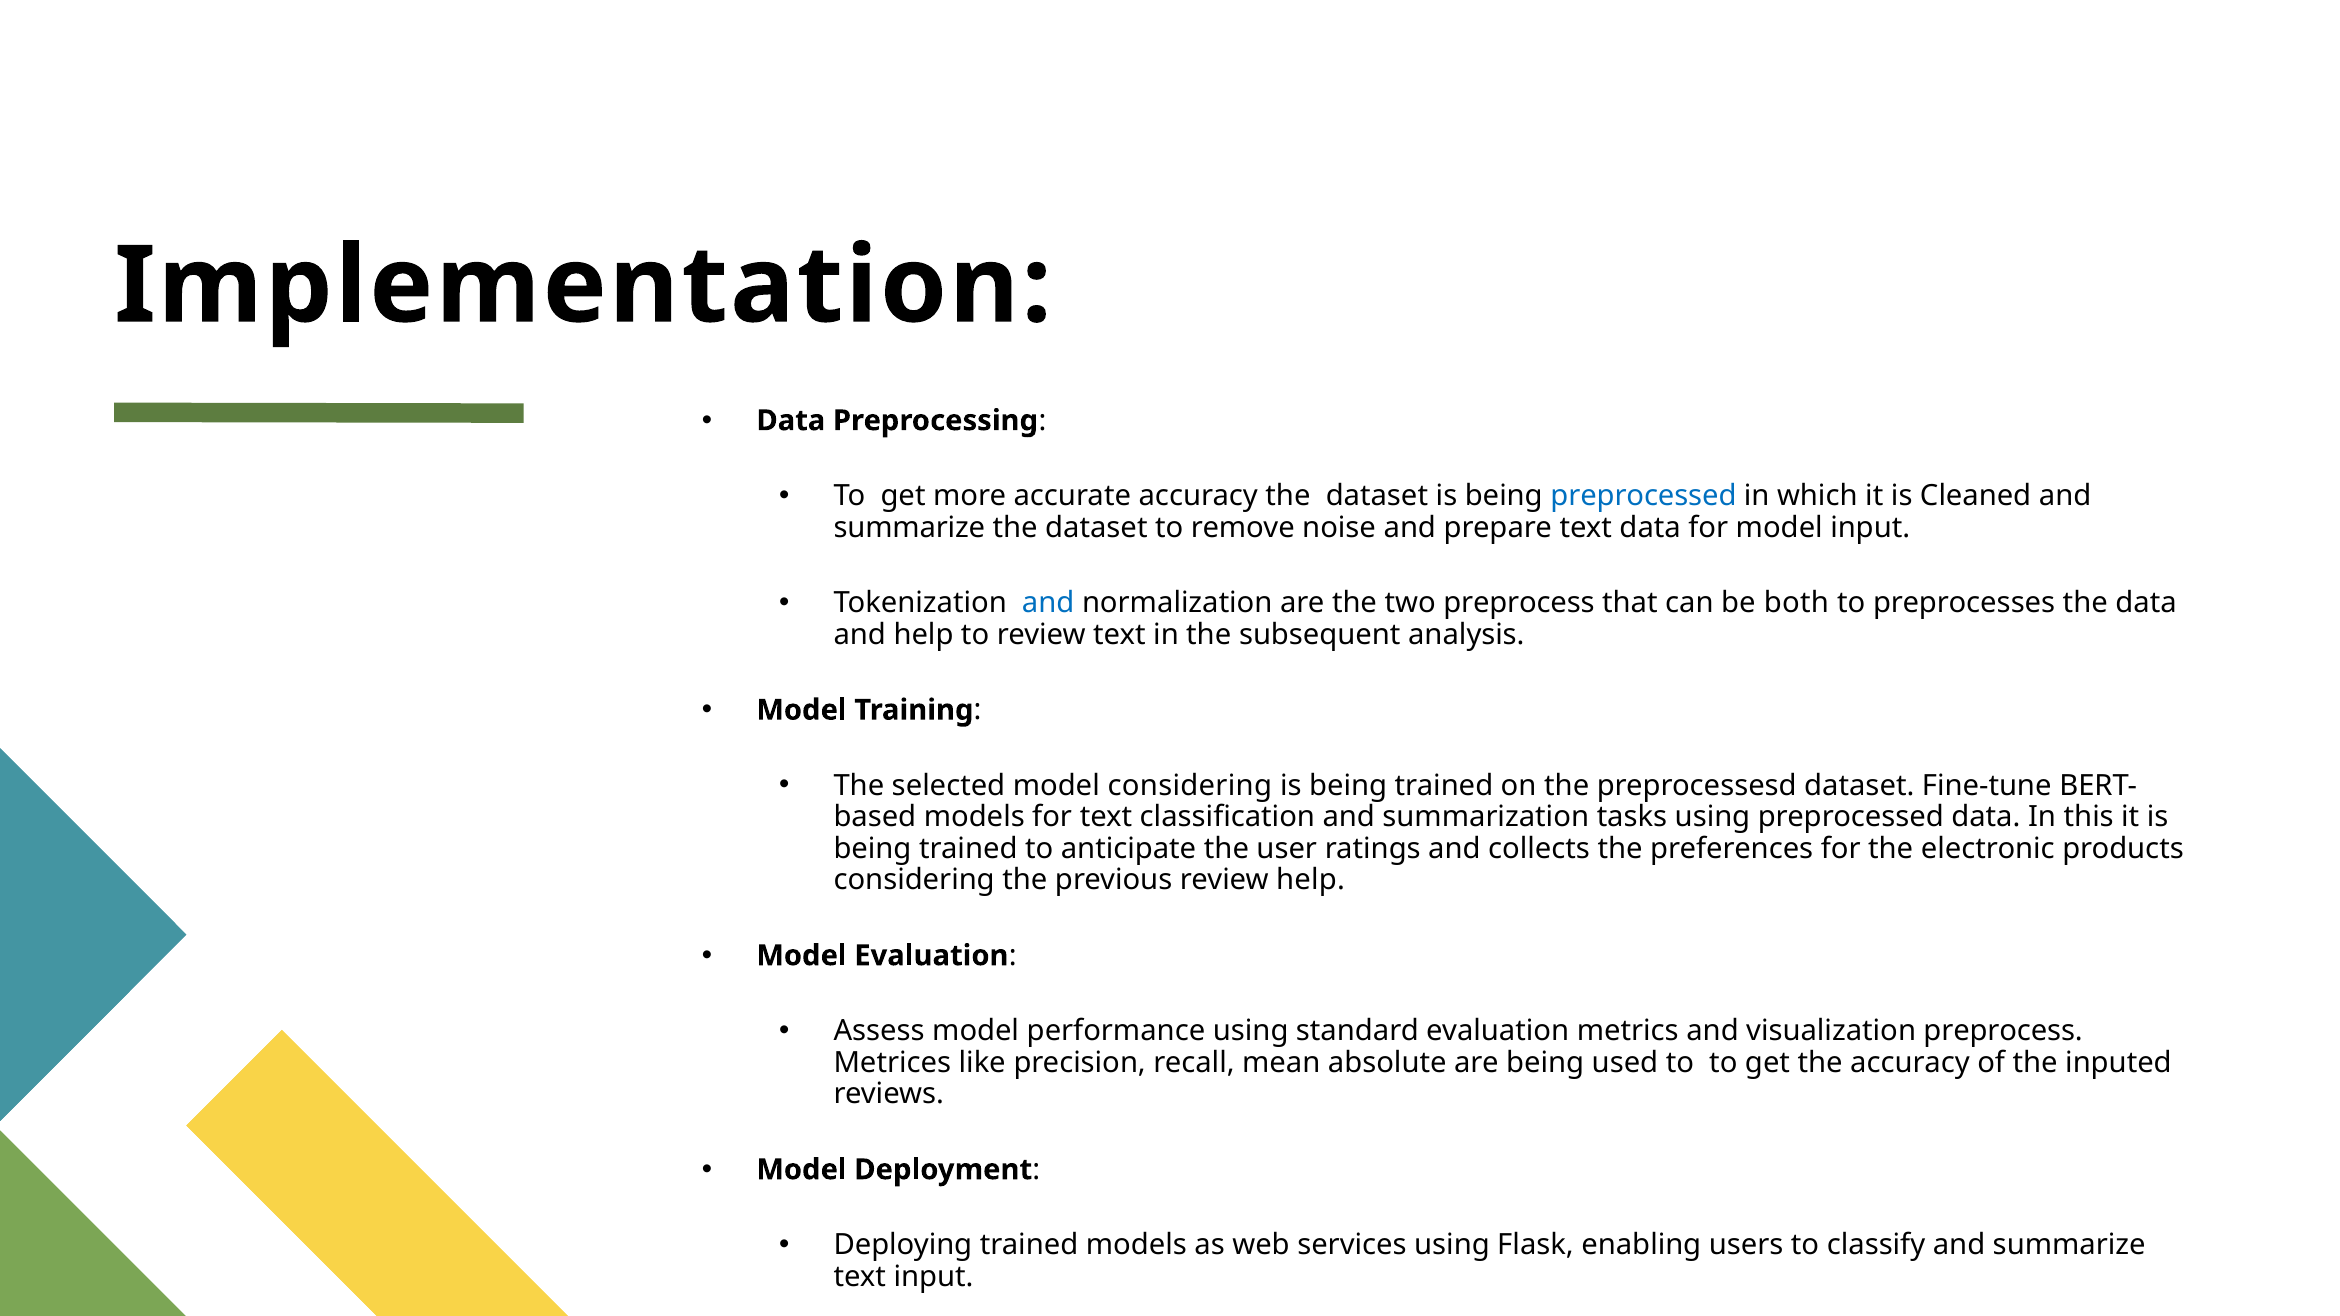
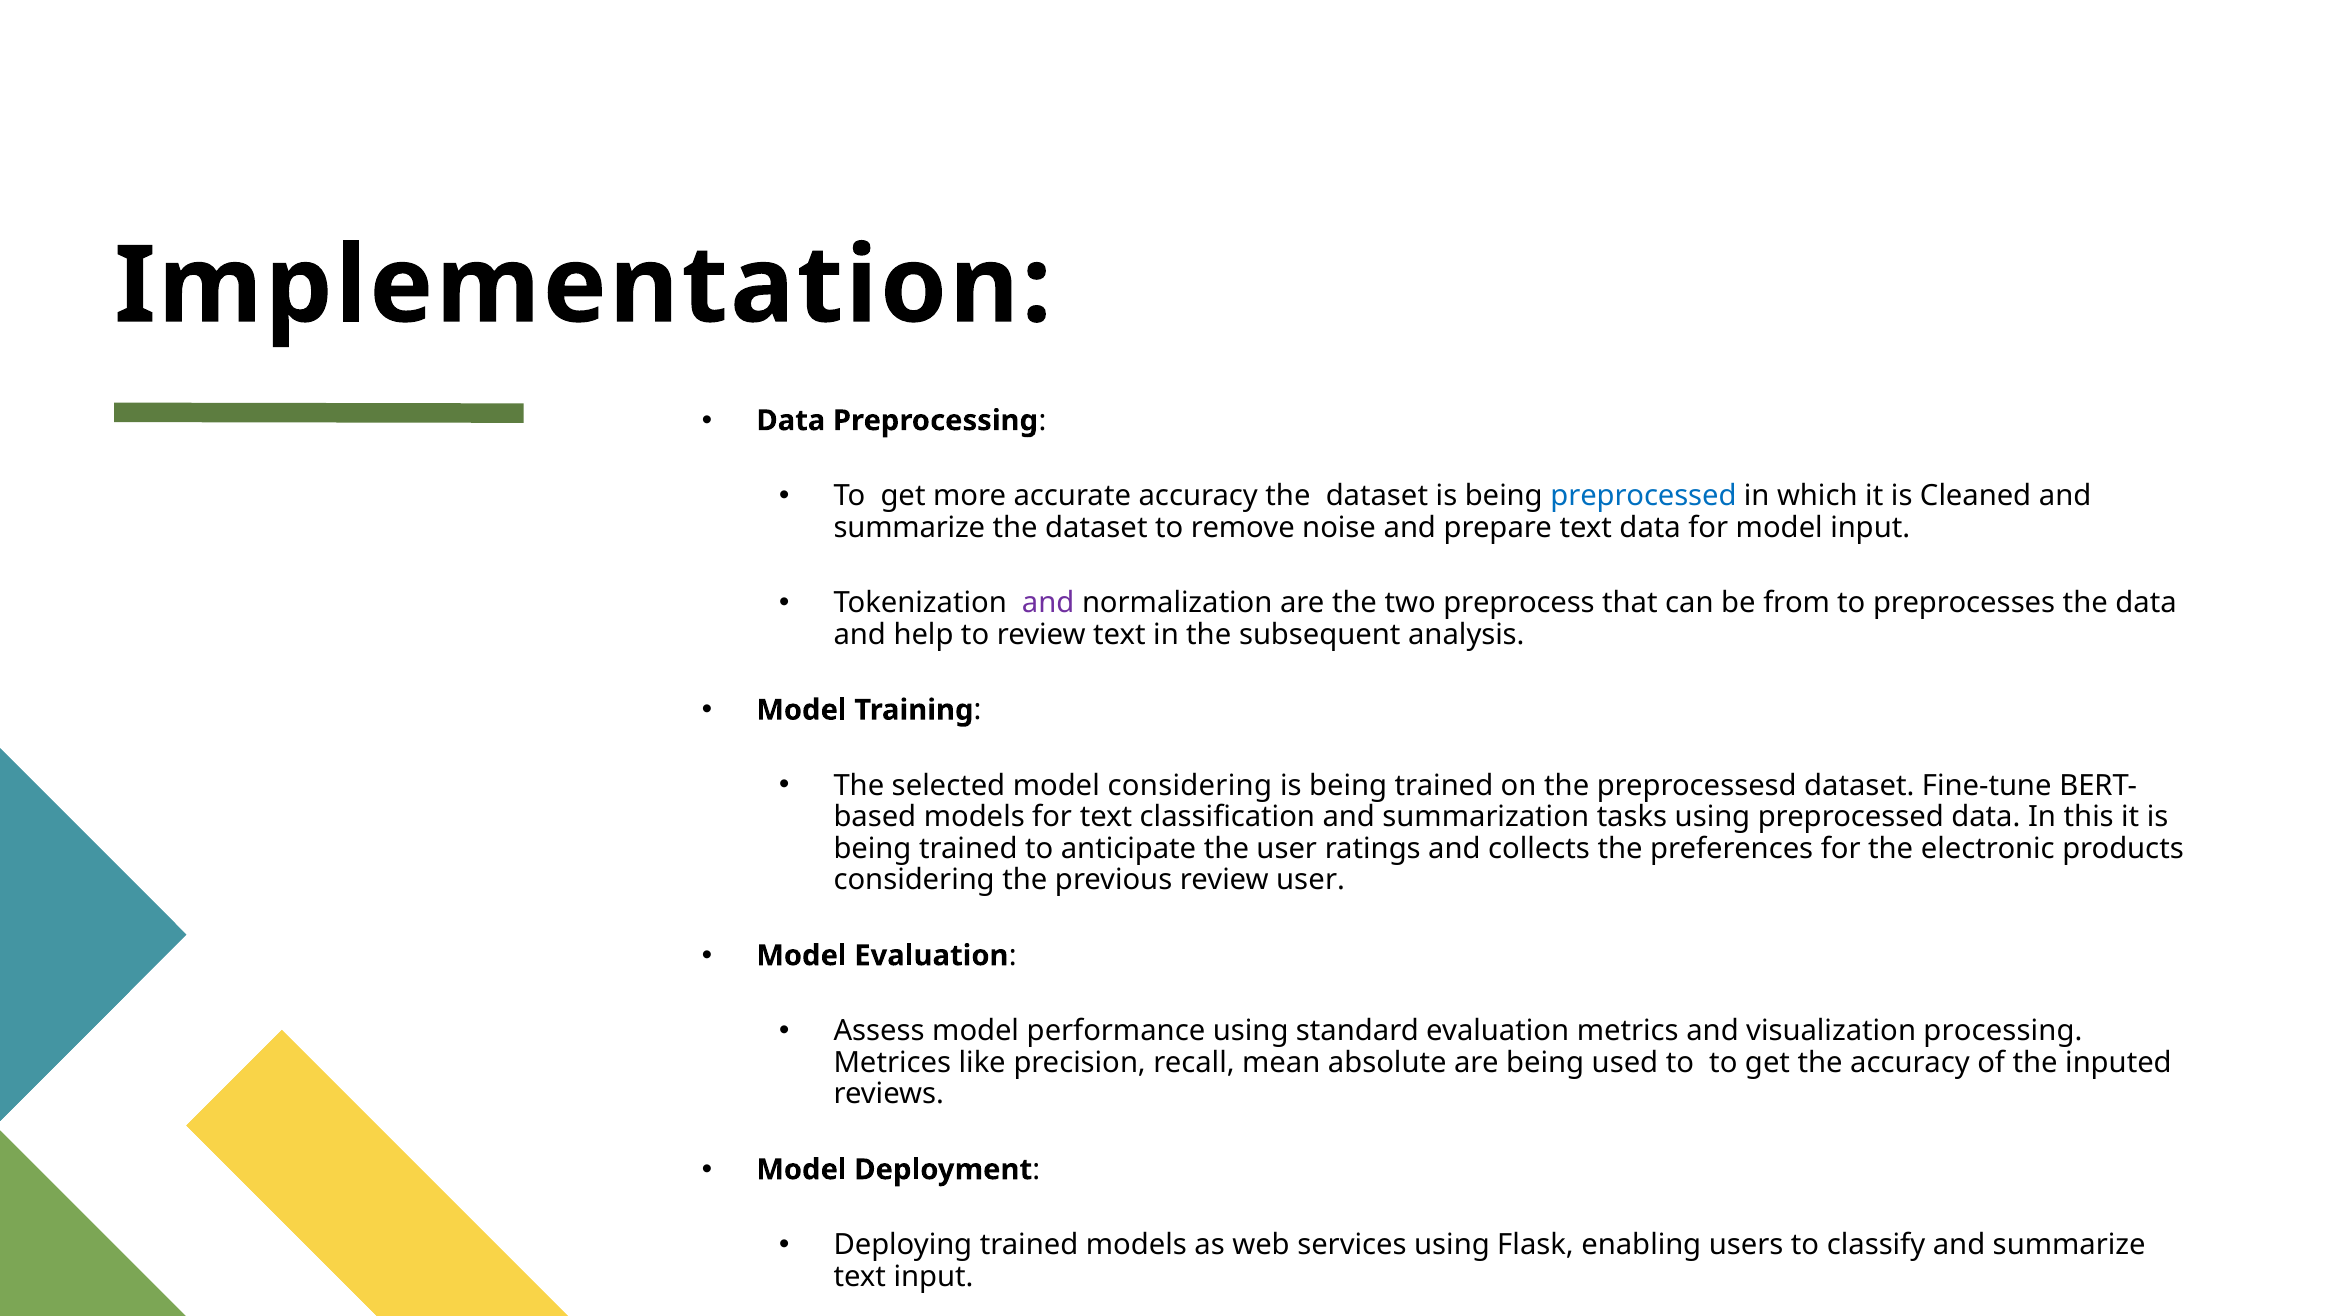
and at (1048, 603) colour: blue -> purple
both: both -> from
review help: help -> user
visualization preprocess: preprocess -> processing
